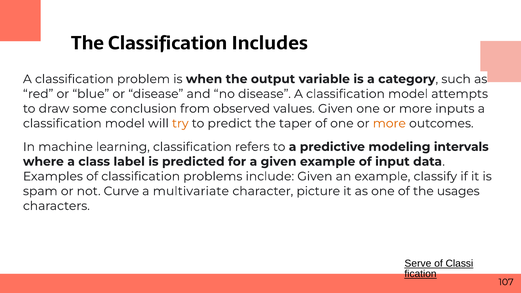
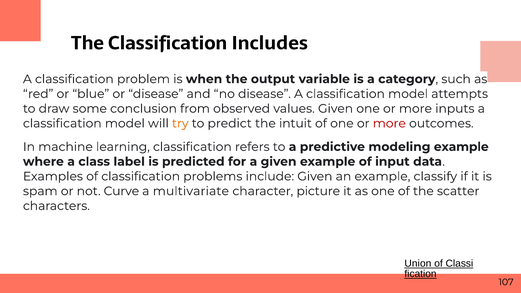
taper: taper -> intuit
more at (389, 123) colour: orange -> red
intervals at (461, 147): intervals -> example
usages: usages -> scatter
Serve: Serve -> Union
